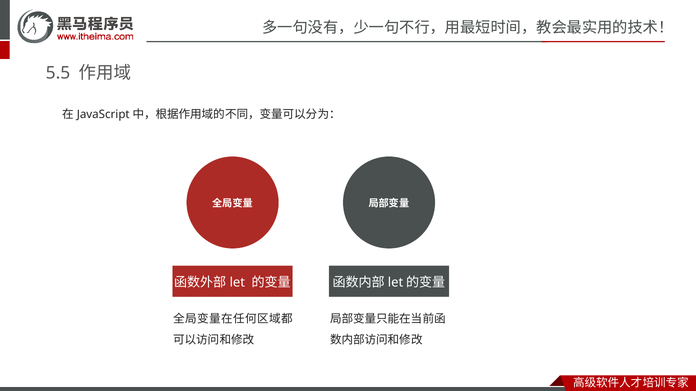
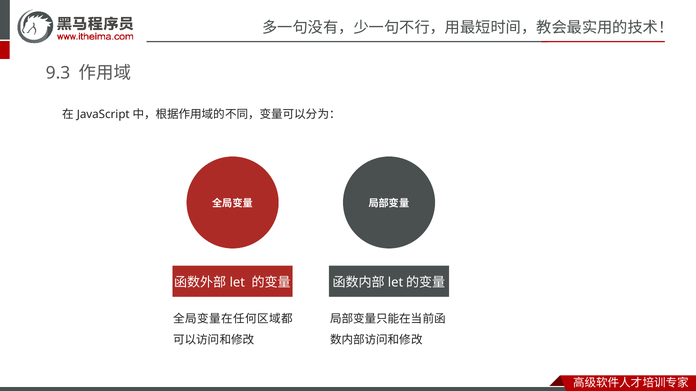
5.5: 5.5 -> 9.3
